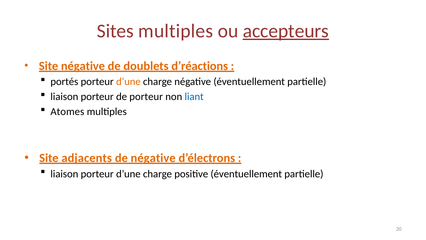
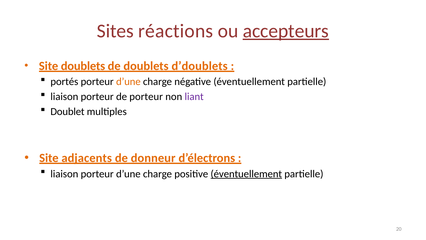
Sites multiples: multiples -> réactions
Site négative: négative -> doublets
d’réactions: d’réactions -> d’doublets
liant colour: blue -> purple
Atomes: Atomes -> Doublet
de négative: négative -> donneur
éventuellement at (246, 174) underline: none -> present
